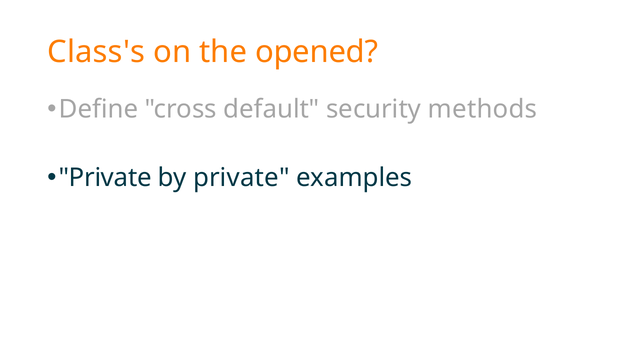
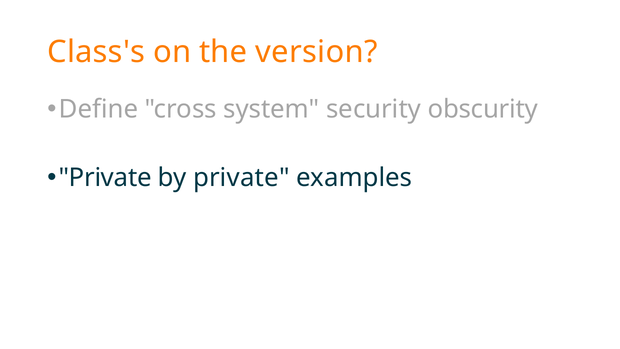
opened: opened -> version
default: default -> system
methods: methods -> obscurity
